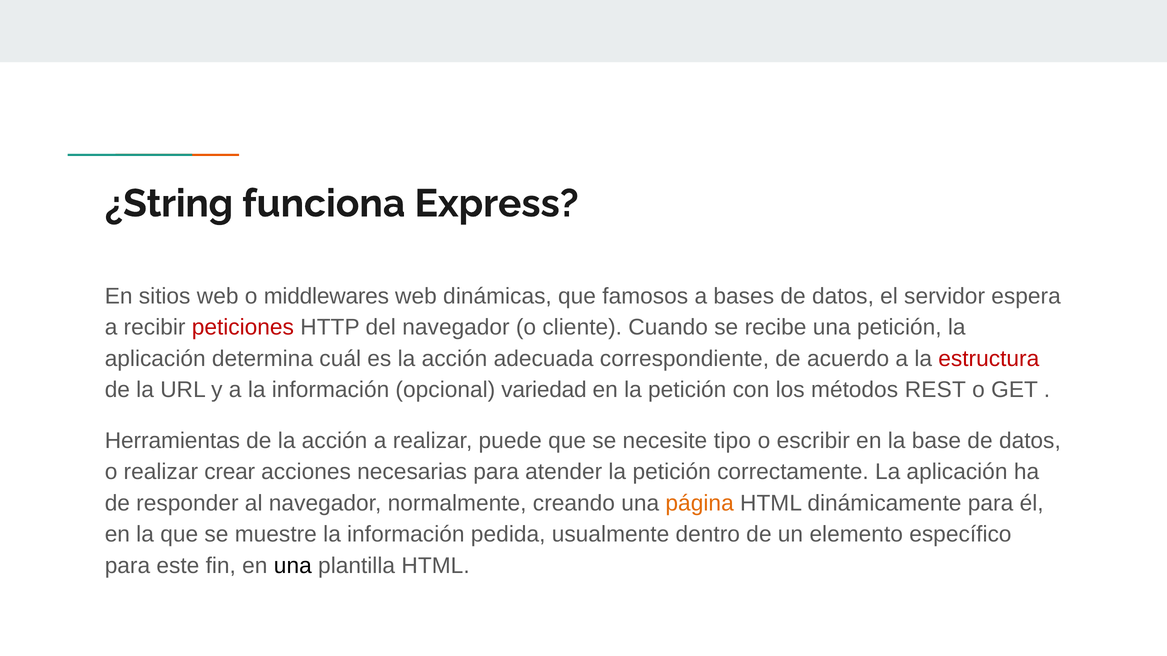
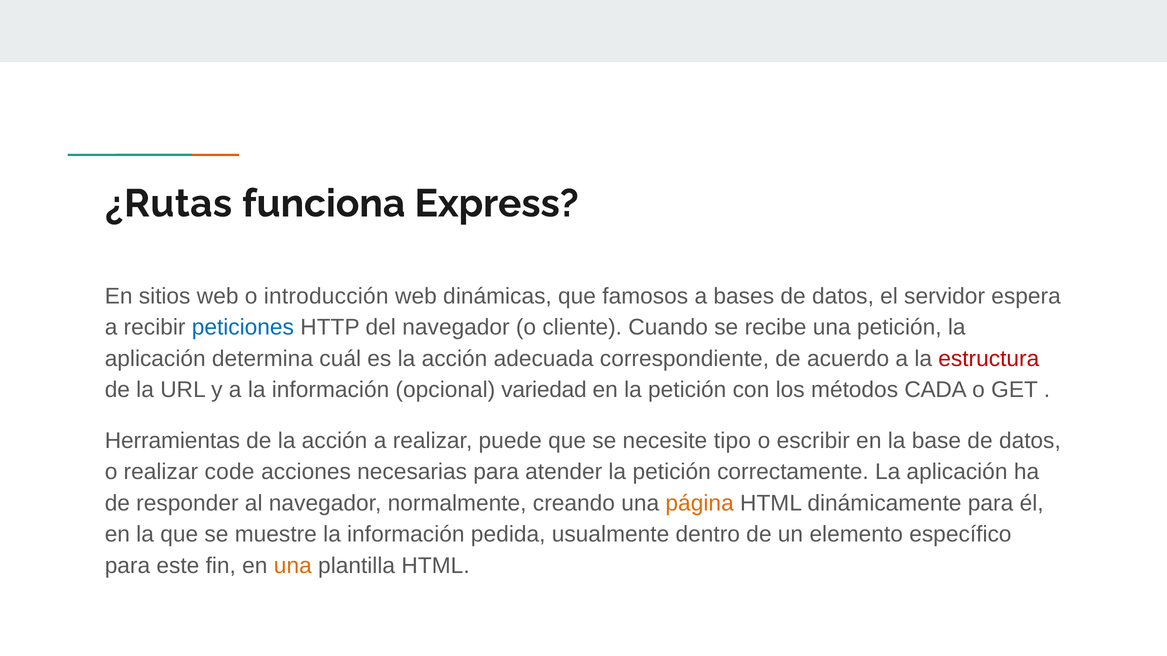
¿String: ¿String -> ¿Rutas
middlewares: middlewares -> introducción
peticiones colour: red -> blue
REST: REST -> CADA
crear: crear -> code
una at (293, 566) colour: black -> orange
